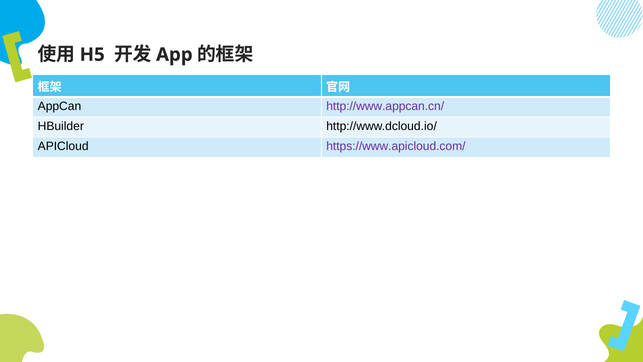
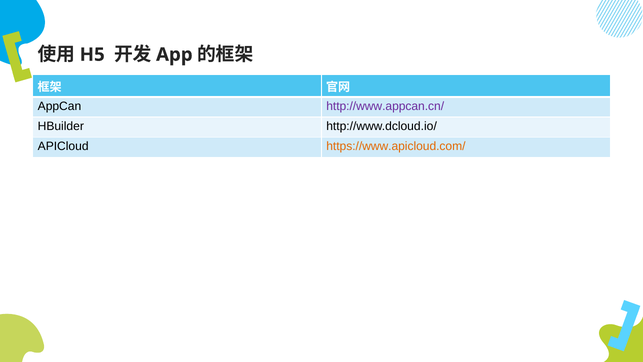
https://www.apicloud.com/ colour: purple -> orange
